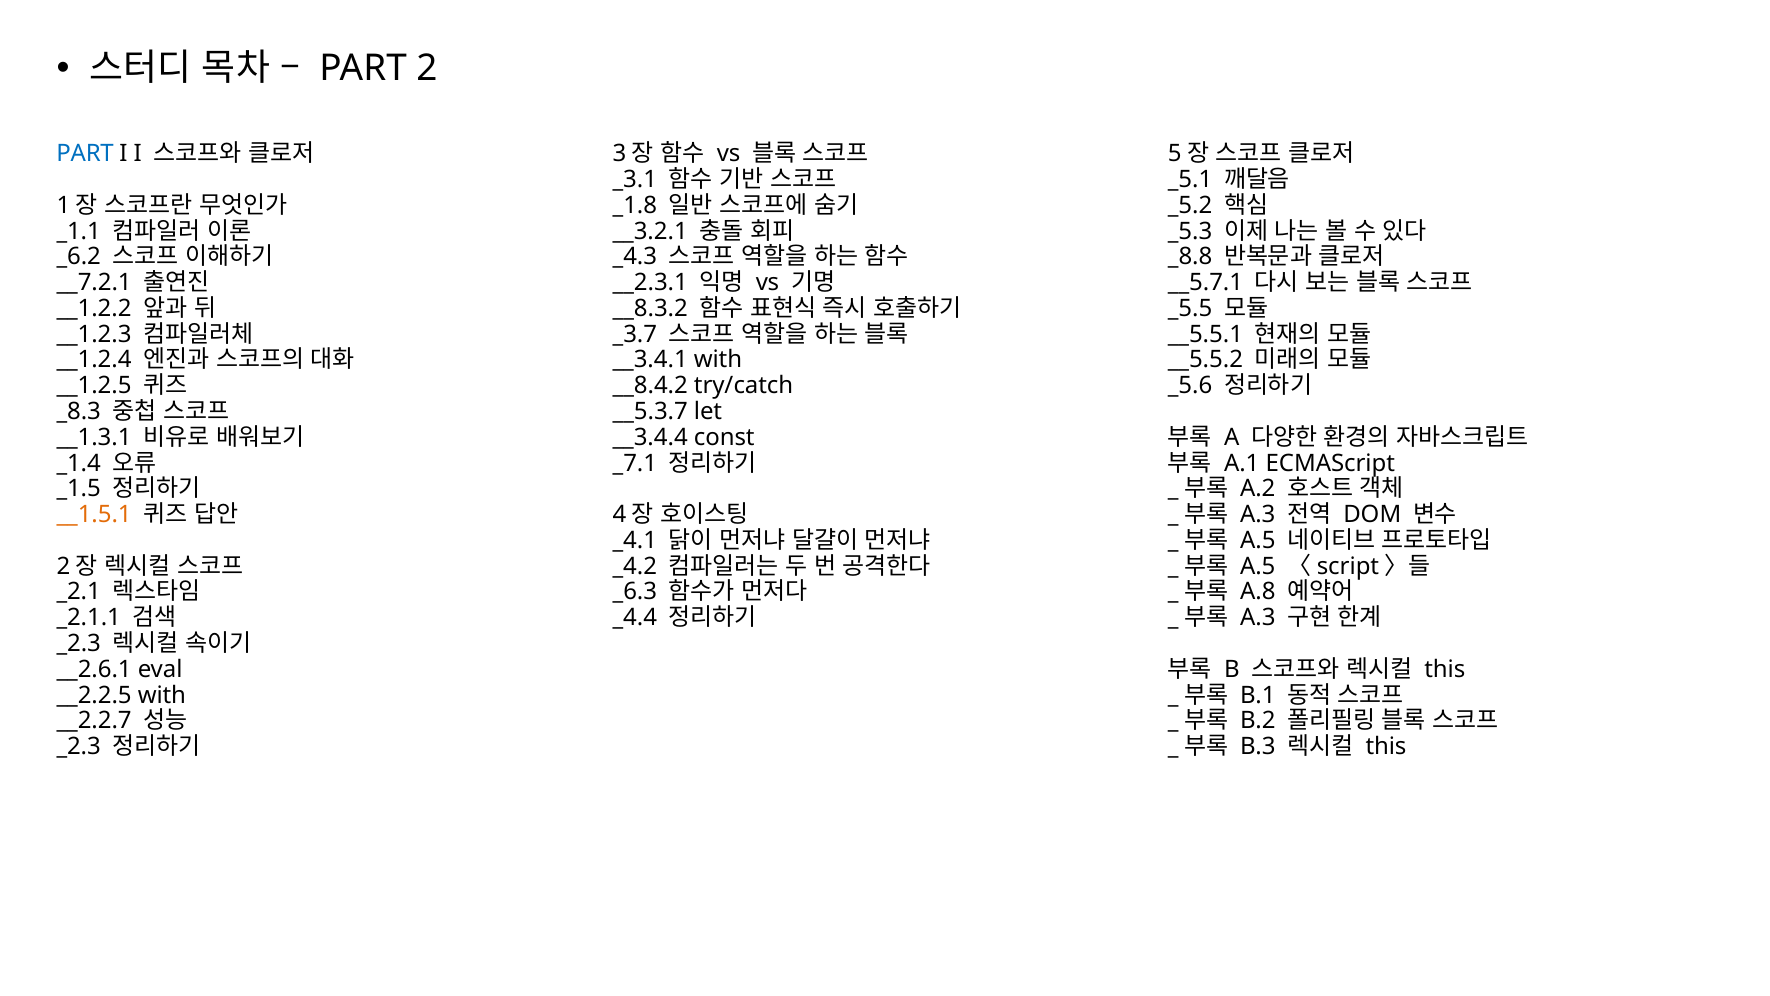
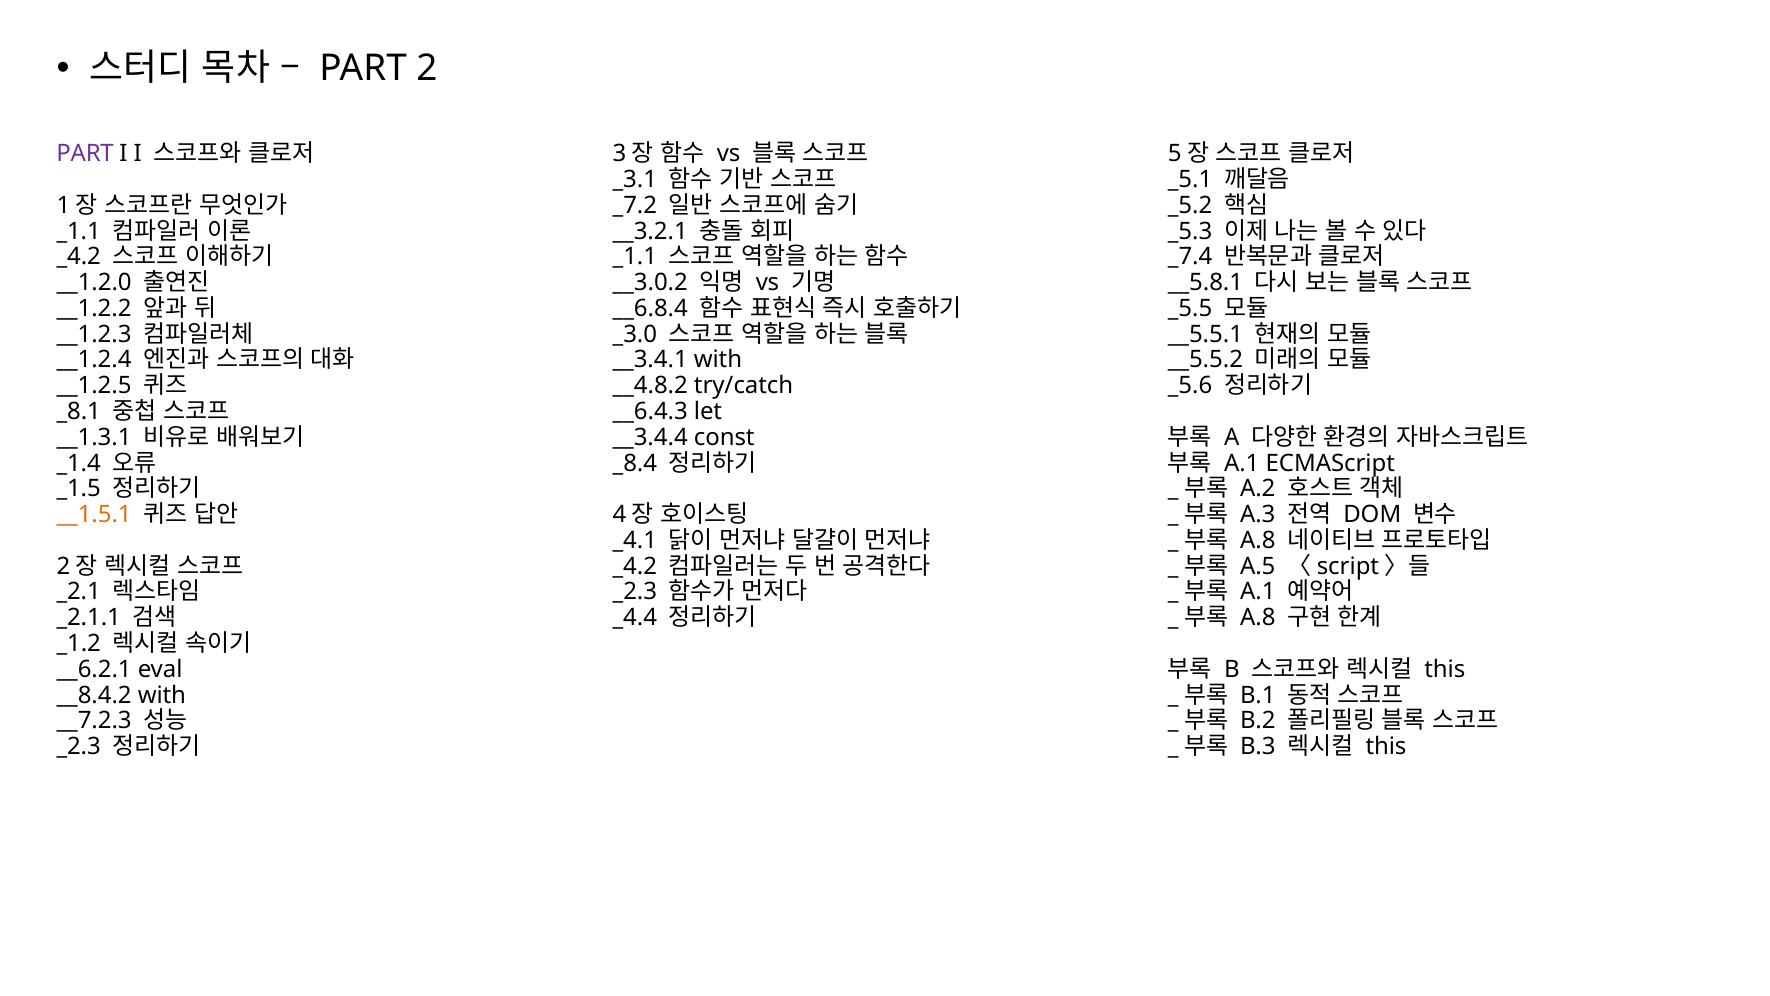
PART at (85, 154) colour: blue -> purple
_1.8: _1.8 -> _7.2
_6.2 at (79, 257): _6.2 -> _4.2
_4.3 at (635, 257): _4.3 -> _1.1
_8.8: _8.8 -> _7.4
__7.2.1: __7.2.1 -> __1.2.0
__2.3.1: __2.3.1 -> __3.0.2
__5.7.1: __5.7.1 -> __5.8.1
__8.3.2: __8.3.2 -> __6.8.4
_3.7: _3.7 -> _3.0
__8.4.2: __8.4.2 -> __4.8.2
_8.3: _8.3 -> _8.1
__5.3.7: __5.3.7 -> __6.4.3
_7.1: _7.1 -> _8.4
A.5 at (1258, 540): A.5 -> A.8
A.8 at (1258, 592): A.8 -> A.1
_6.3 at (635, 592): _6.3 -> _2.3
A.3 at (1258, 618): A.3 -> A.8
_2.3 at (79, 643): _2.3 -> _1.2
__2.6.1: __2.6.1 -> __6.2.1
__2.2.5: __2.2.5 -> __8.4.2
__2.2.7: __2.2.7 -> __7.2.3
